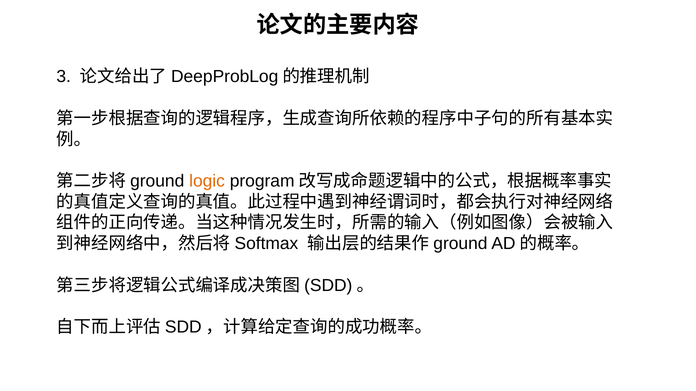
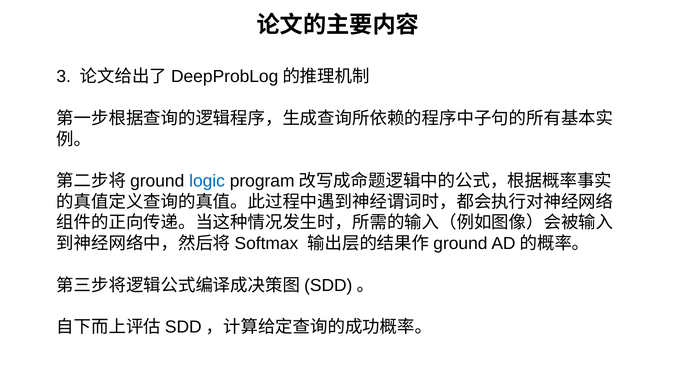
logic colour: orange -> blue
